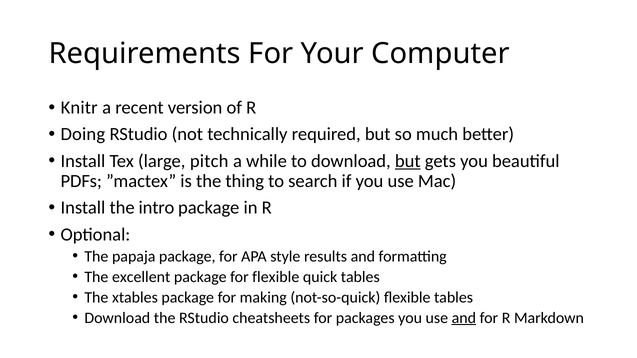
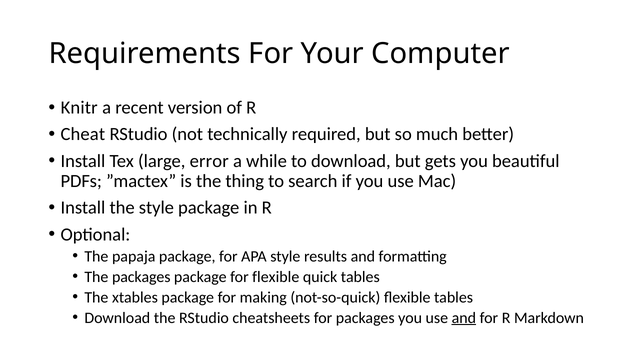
Doing: Doing -> Cheat
pitch: pitch -> error
but at (408, 161) underline: present -> none
the intro: intro -> style
The excellent: excellent -> packages
